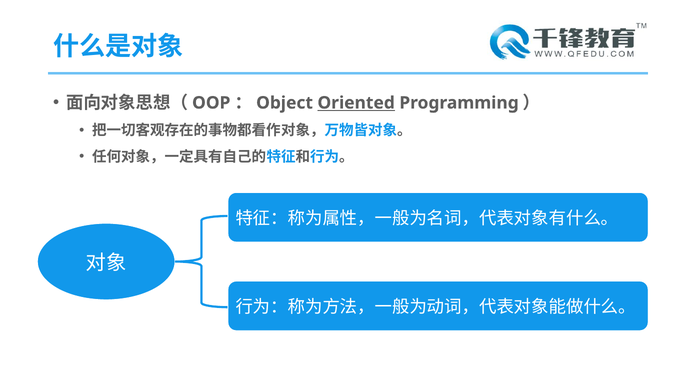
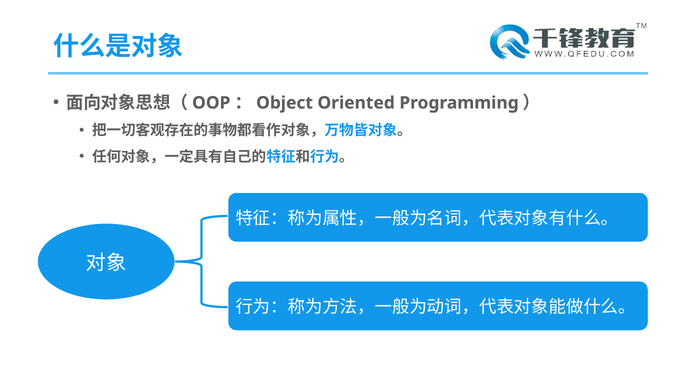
Oriented underline: present -> none
